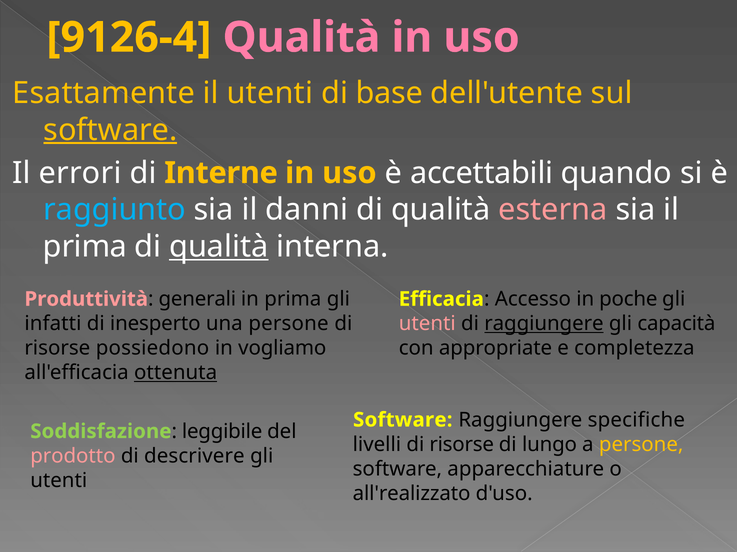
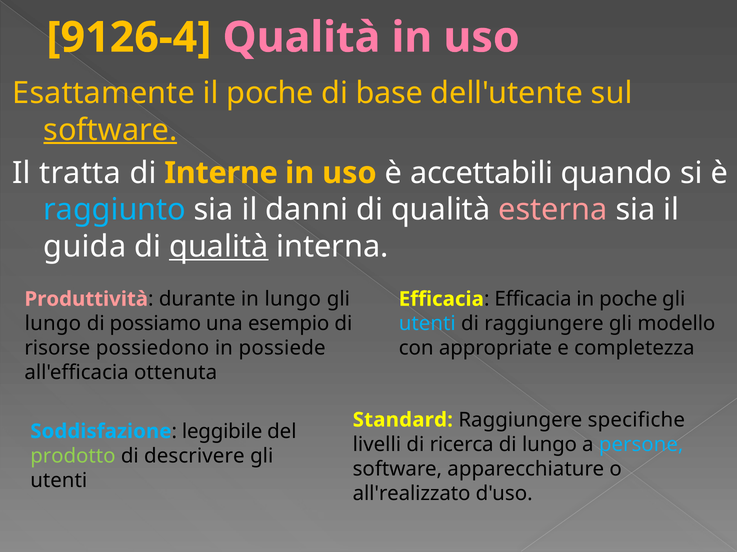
il utenti: utenti -> poche
errori: errori -> tratta
prima at (85, 247): prima -> guida
generali: generali -> durante
in prima: prima -> lungo
Accesso at (533, 299): Accesso -> Efficacia
infatti at (53, 324): infatti -> lungo
inesperto: inesperto -> possiamo
una persone: persone -> esempio
utenti at (427, 324) colour: pink -> light blue
raggiungere at (544, 324) underline: present -> none
capacità: capacità -> modello
vogliamo: vogliamo -> possiede
ottenuta underline: present -> none
Software at (403, 420): Software -> Standard
Soddisfazione colour: light green -> light blue
livelli di risorse: risorse -> ricerca
persone at (641, 445) colour: yellow -> light blue
prodotto colour: pink -> light green
